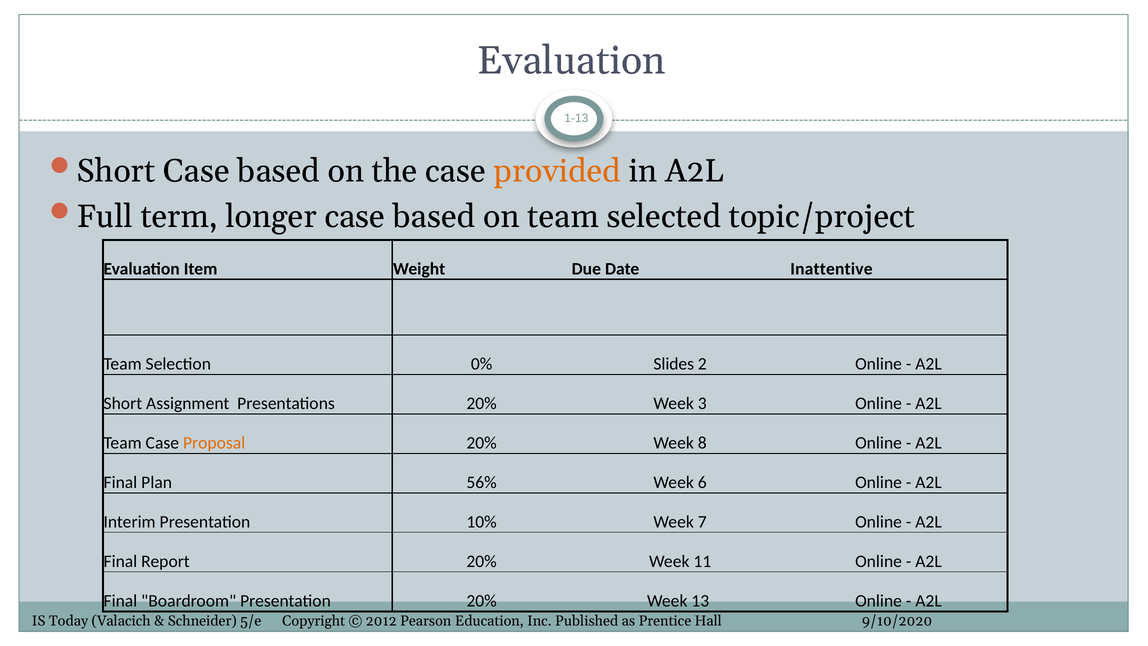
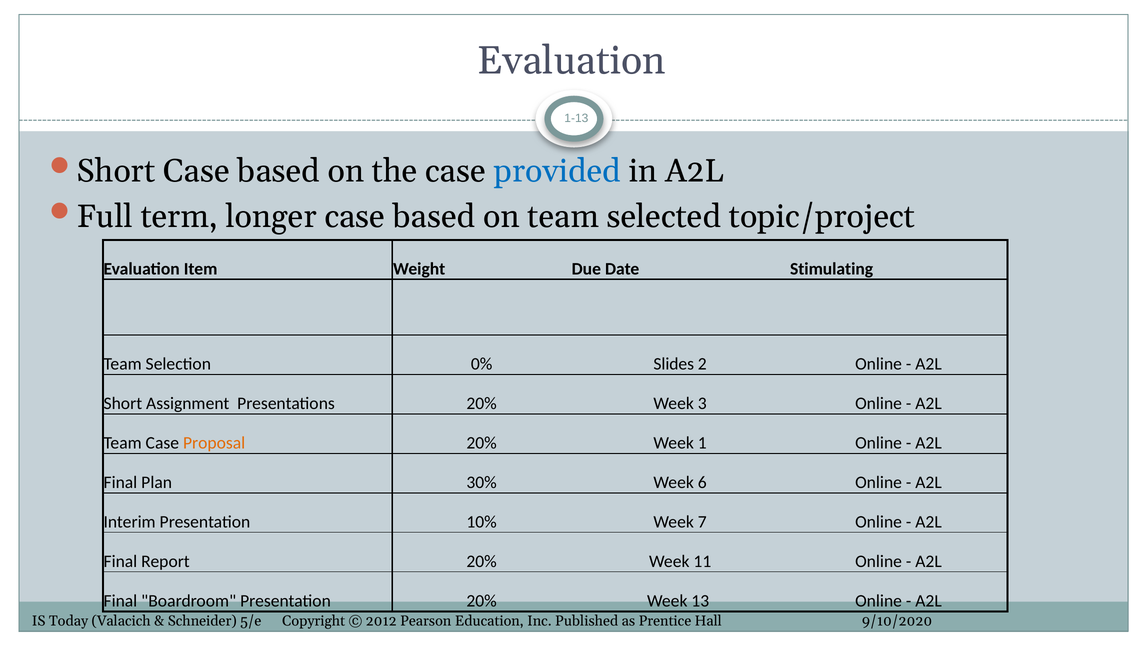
provided colour: orange -> blue
Inattentive: Inattentive -> Stimulating
8: 8 -> 1
56%: 56% -> 30%
